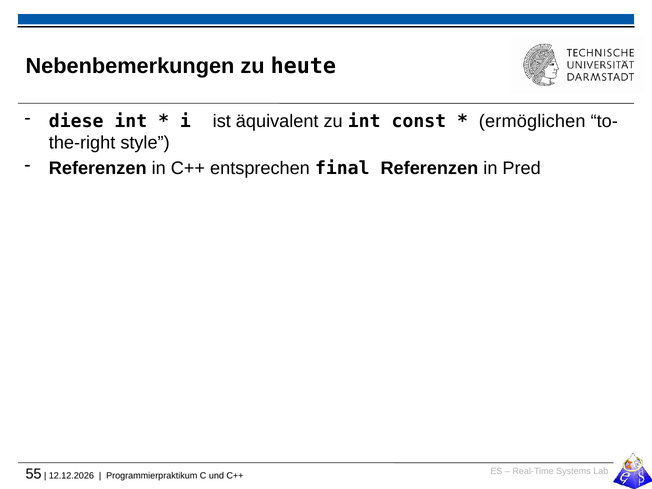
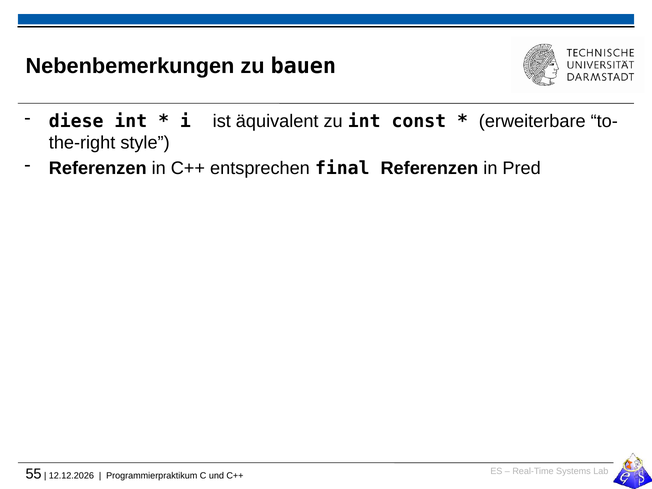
heute: heute -> bauen
ermöglichen: ermöglichen -> erweiterbare
